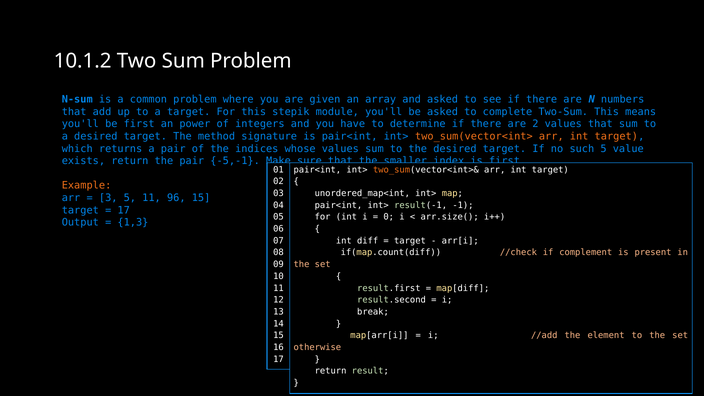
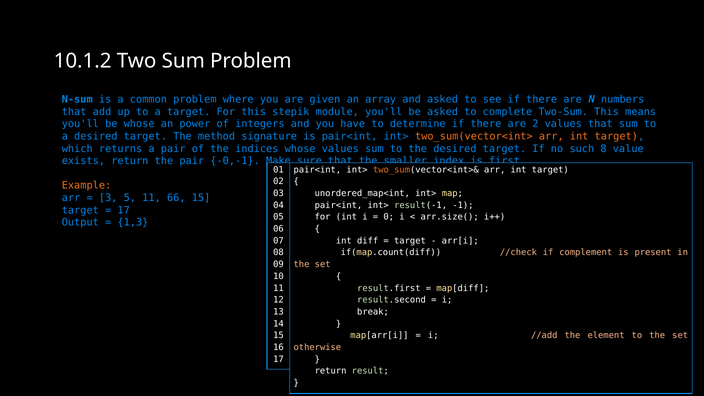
be first: first -> whose
such 5: 5 -> 8
-5,-1: -5,-1 -> -0,-1
96: 96 -> 66
